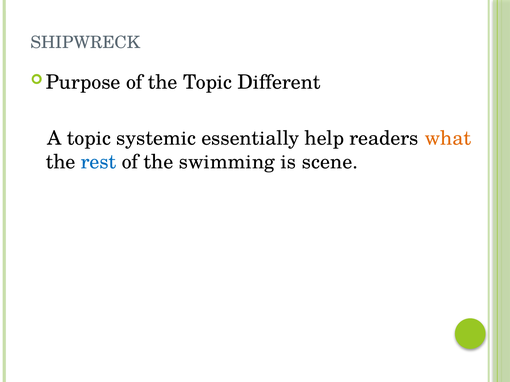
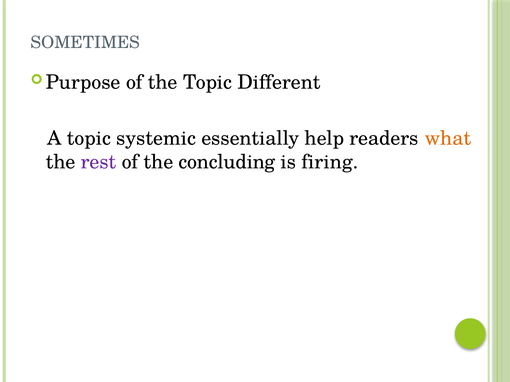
SHIPWRECK: SHIPWRECK -> SOMETIMES
rest colour: blue -> purple
swimming: swimming -> concluding
scene: scene -> firing
